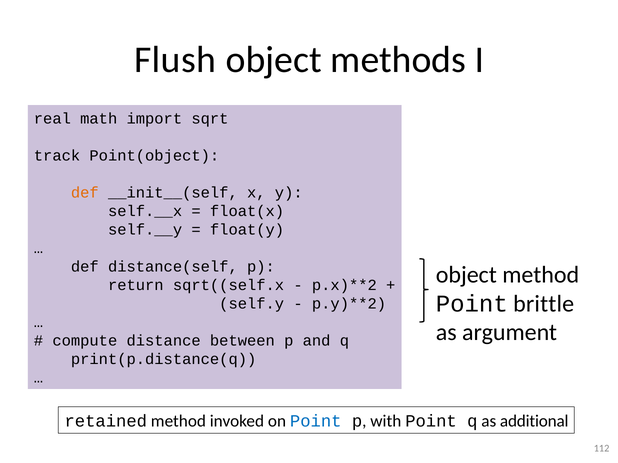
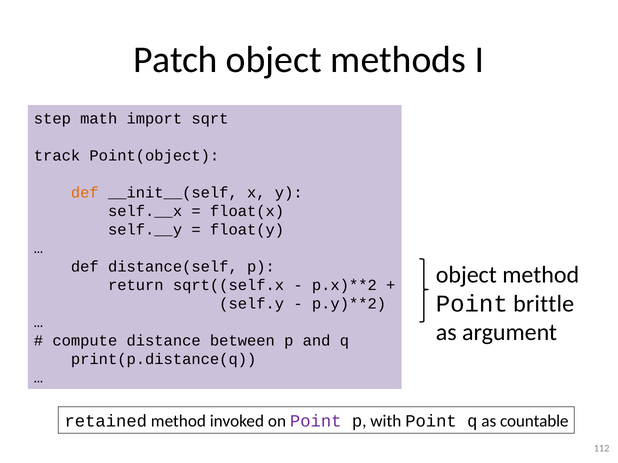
Flush: Flush -> Patch
real: real -> step
Point at (316, 422) colour: blue -> purple
additional: additional -> countable
